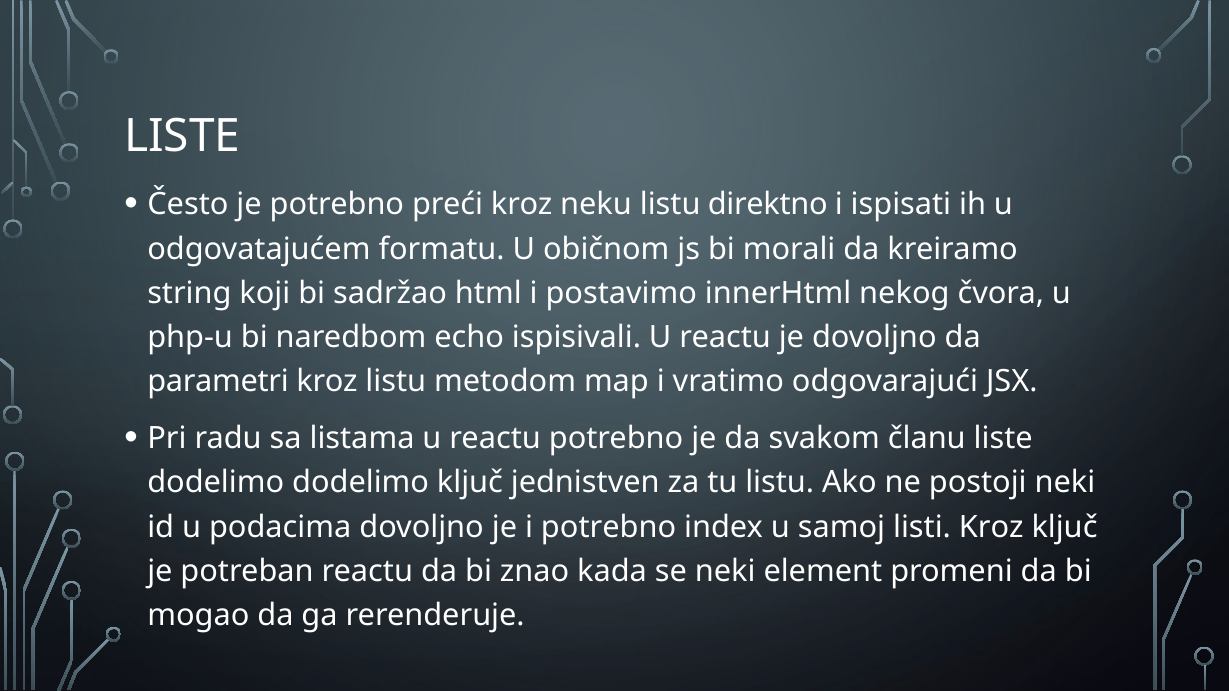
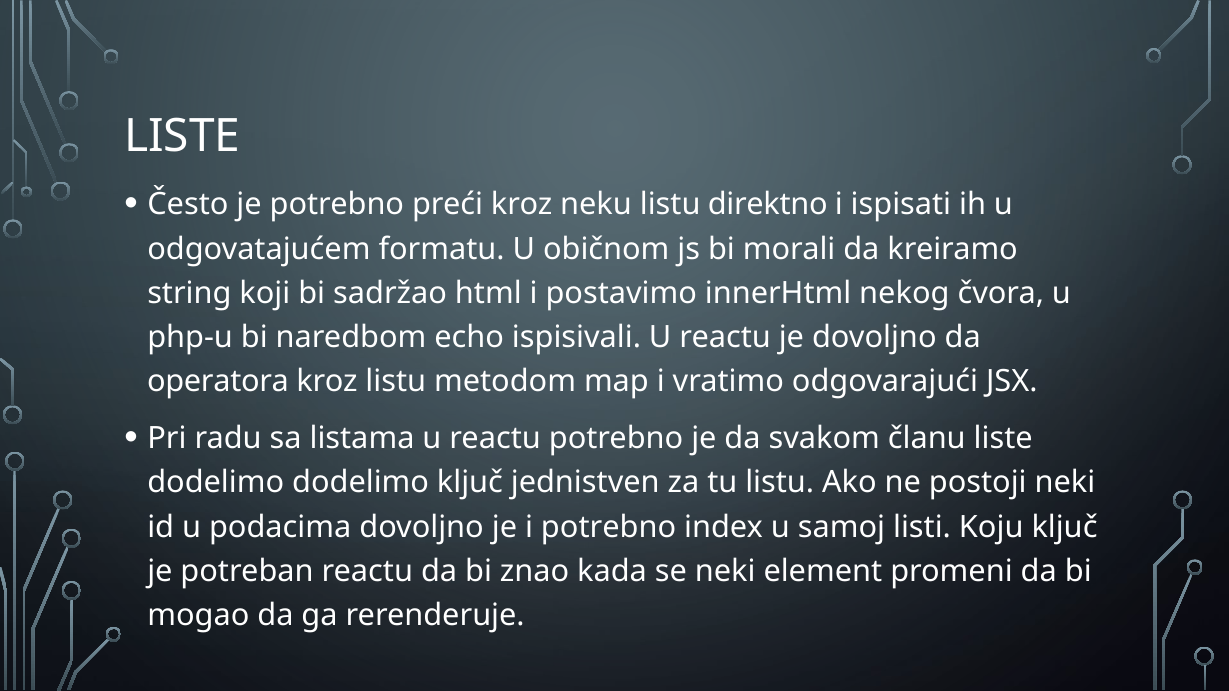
parametri: parametri -> operatora
listi Kroz: Kroz -> Koju
